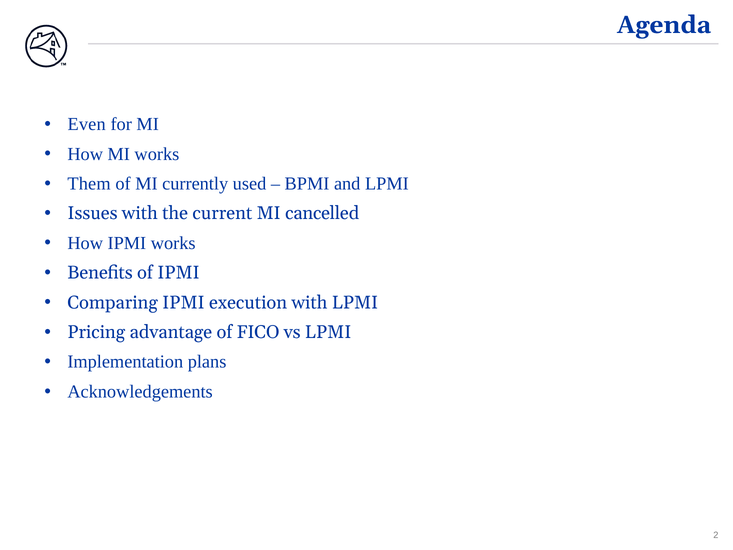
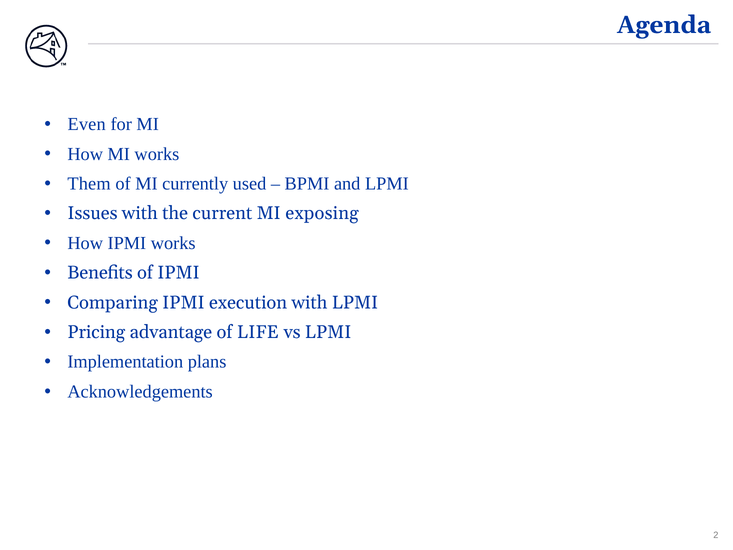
cancelled: cancelled -> exposing
FICO: FICO -> LIFE
